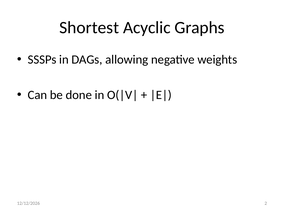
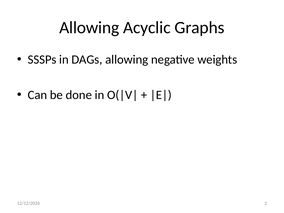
Shortest at (89, 27): Shortest -> Allowing
